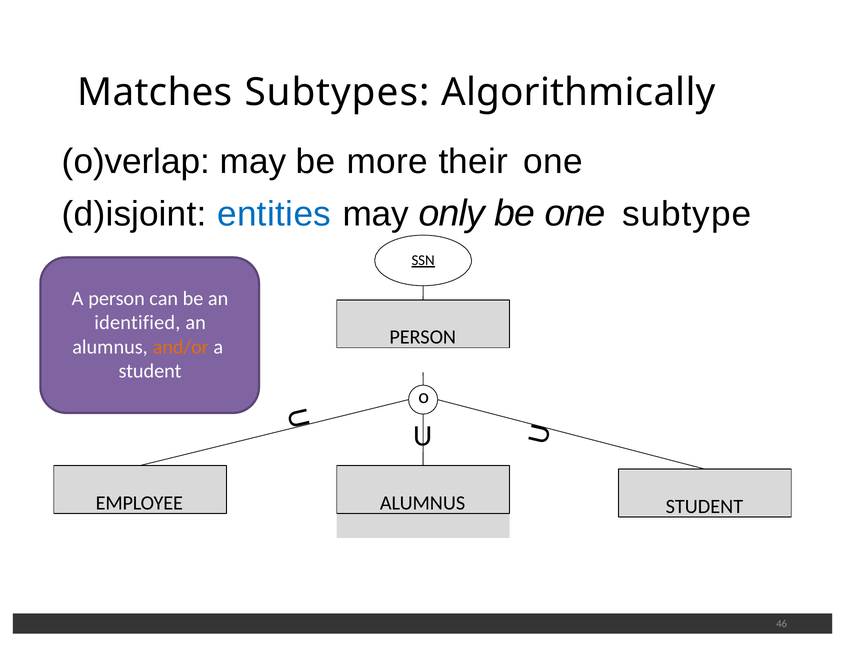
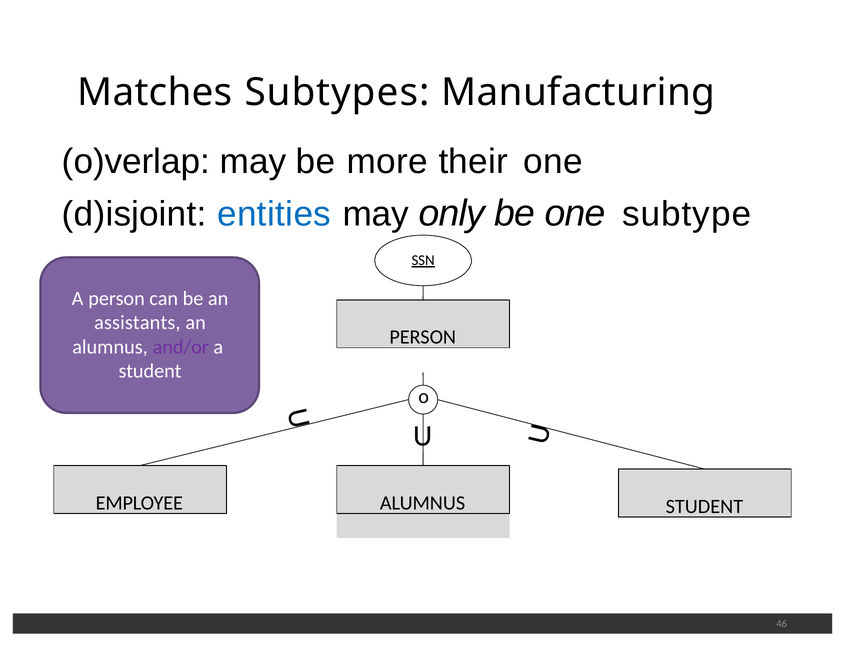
Algorithmically: Algorithmically -> Manufacturing
identified: identified -> assistants
and/or colour: orange -> purple
